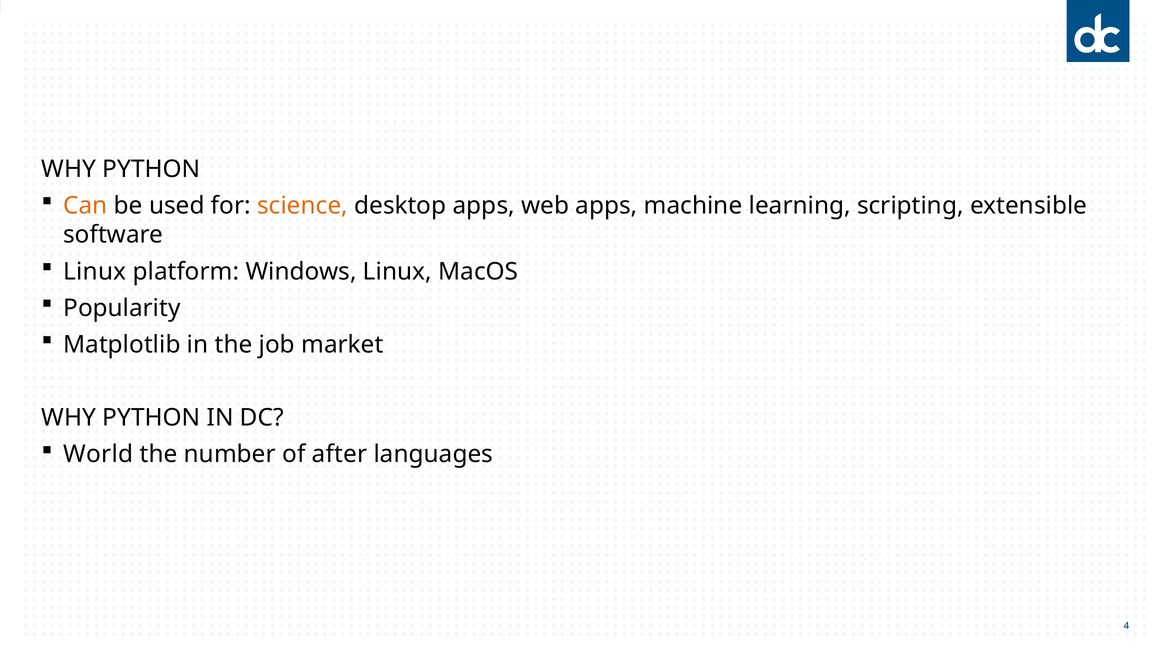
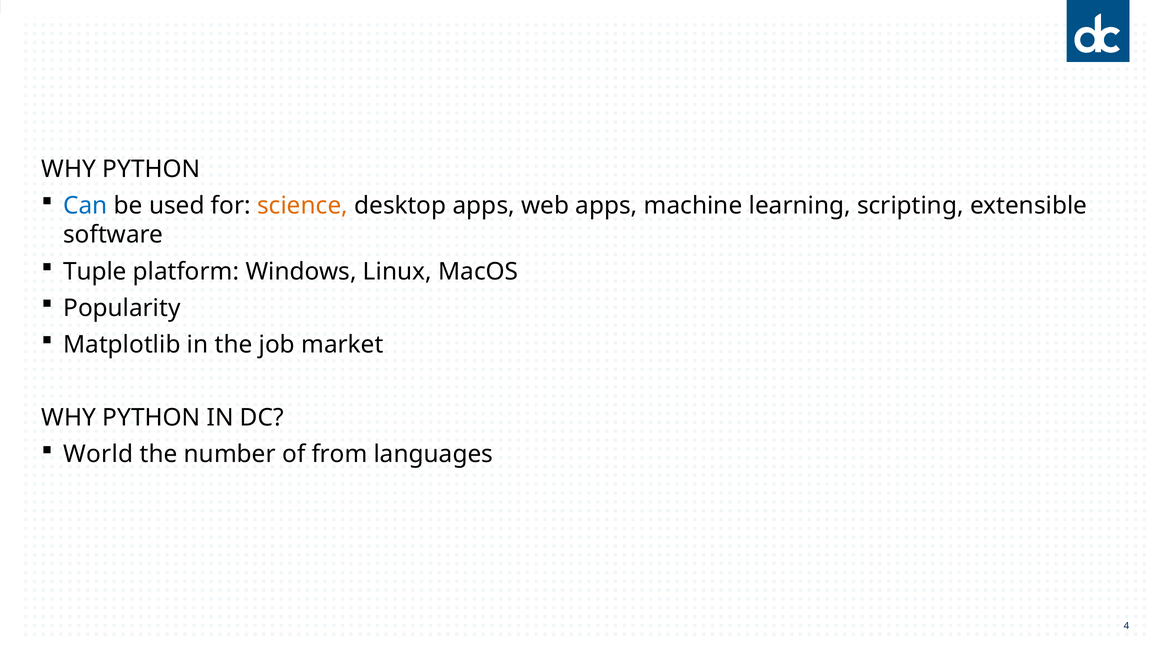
Can colour: orange -> blue
Linux at (95, 272): Linux -> Tuple
after: after -> from
